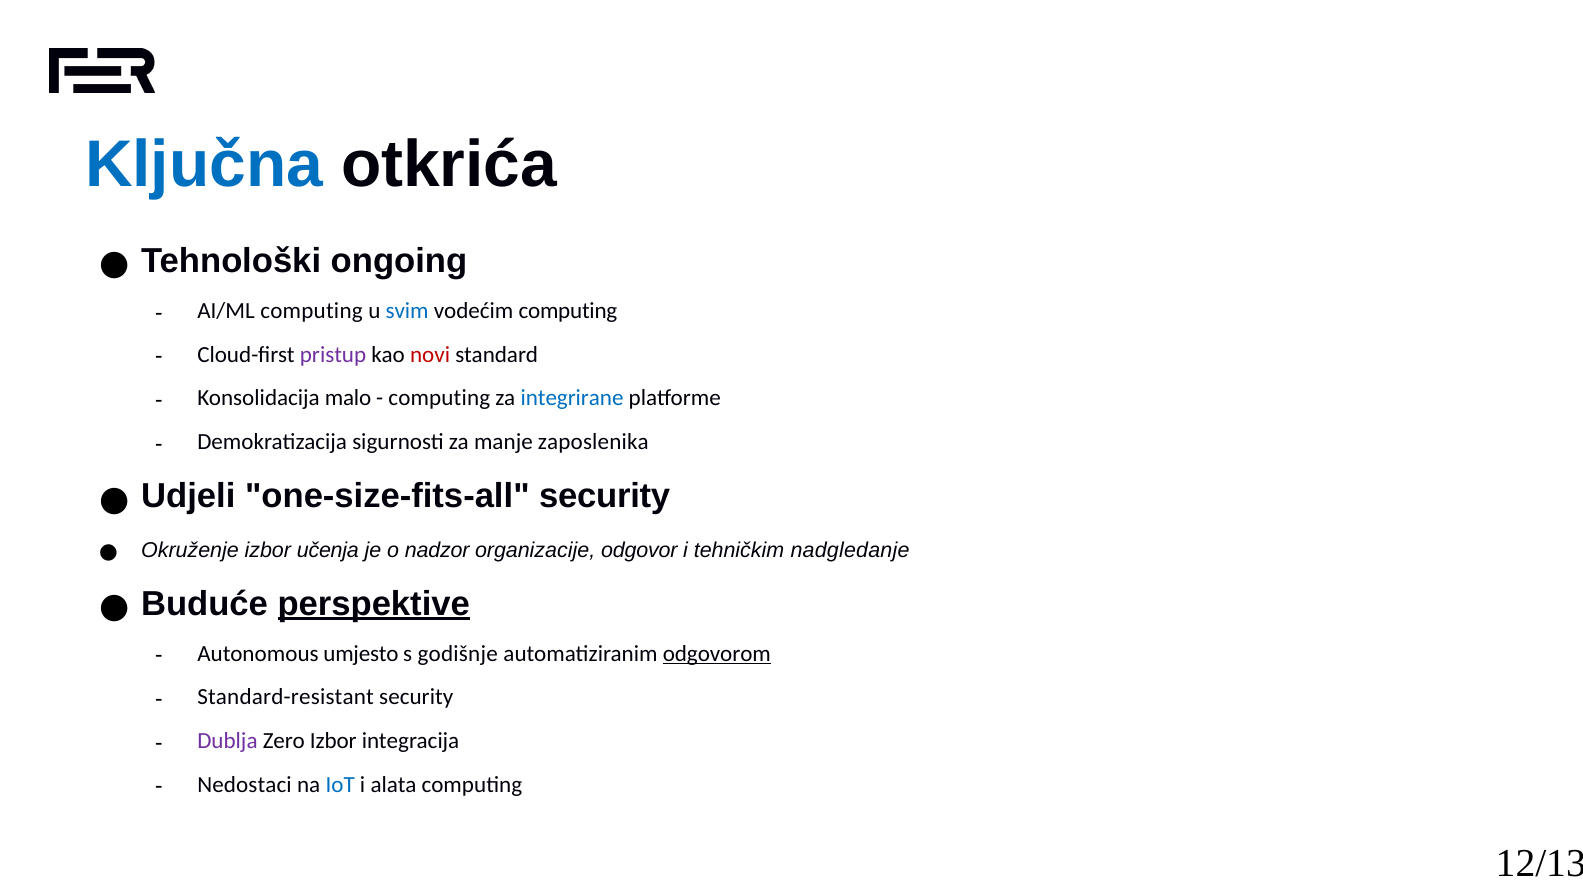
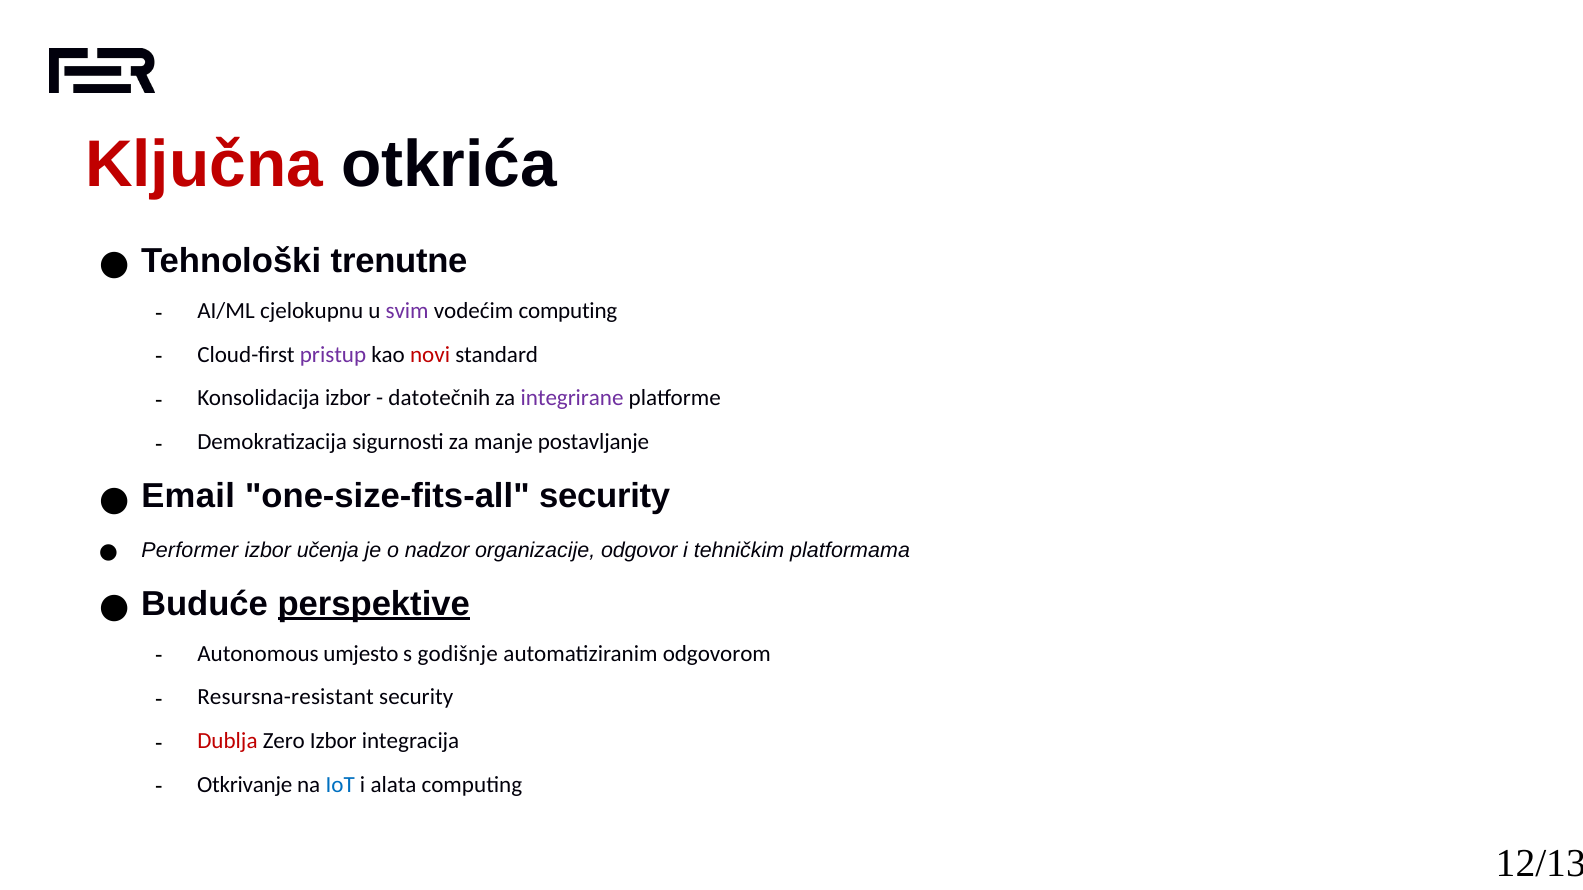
Ključna colour: blue -> red
ongoing: ongoing -> trenutne
AI/ML computing: computing -> cjelokupnu
svim colour: blue -> purple
Konsolidacija malo: malo -> izbor
computing at (439, 398): computing -> datotečnih
integrirane colour: blue -> purple
zaposlenika: zaposlenika -> postavljanje
Udjeli: Udjeli -> Email
Okruženje: Okruženje -> Performer
nadgledanje: nadgledanje -> platformama
odgovorom underline: present -> none
Standard-resistant: Standard-resistant -> Resursna-resistant
Dublja colour: purple -> red
Nedostaci: Nedostaci -> Otkrivanje
